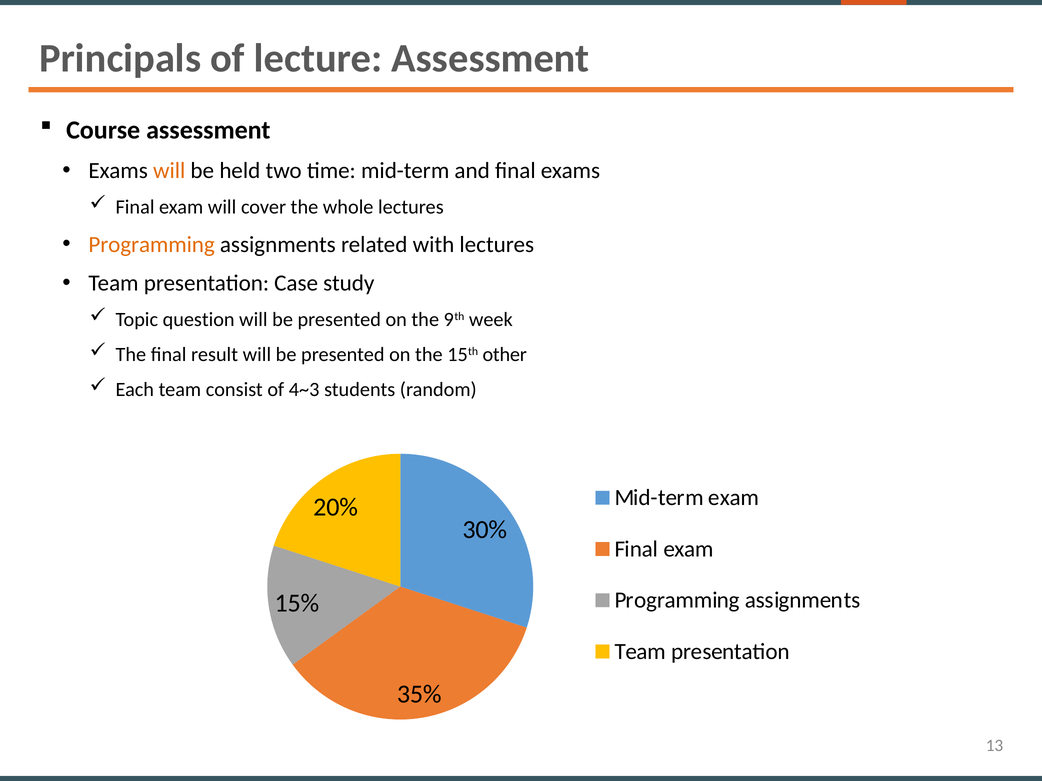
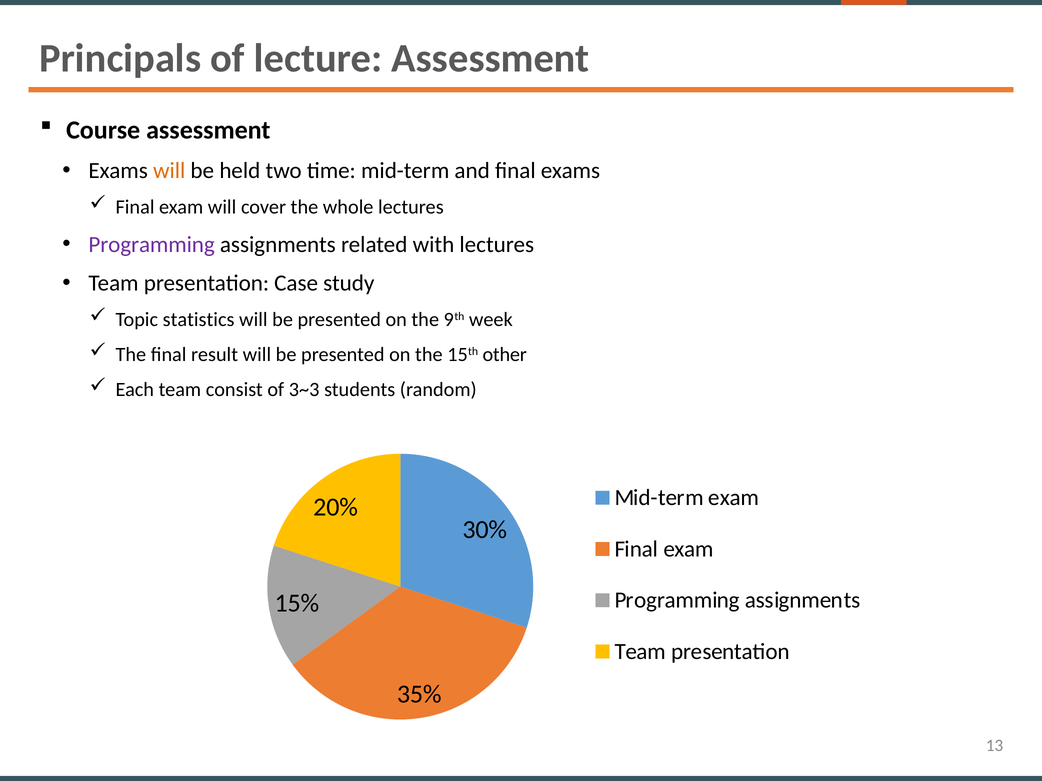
Programming at (152, 245) colour: orange -> purple
question: question -> statistics
4~3: 4~3 -> 3~3
